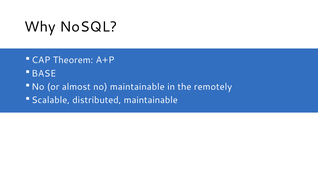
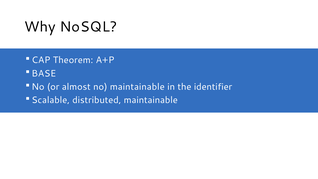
remotely: remotely -> identifier
